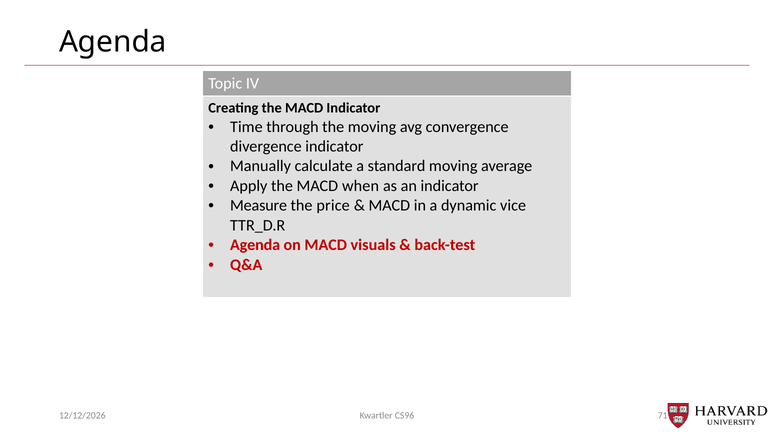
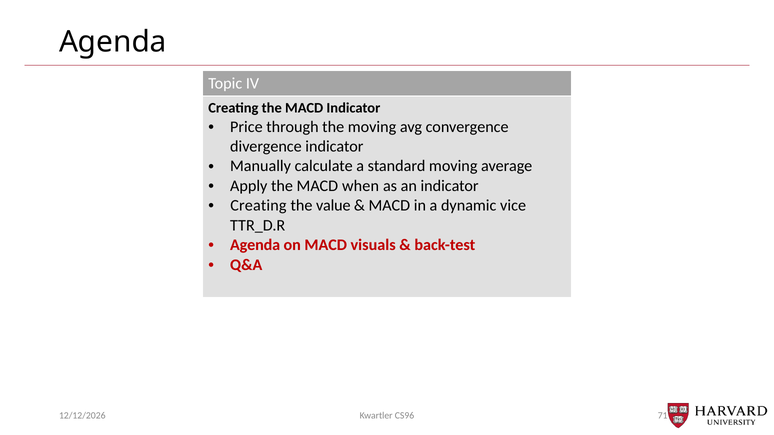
Time: Time -> Price
Measure at (259, 206): Measure -> Creating
price: price -> value
